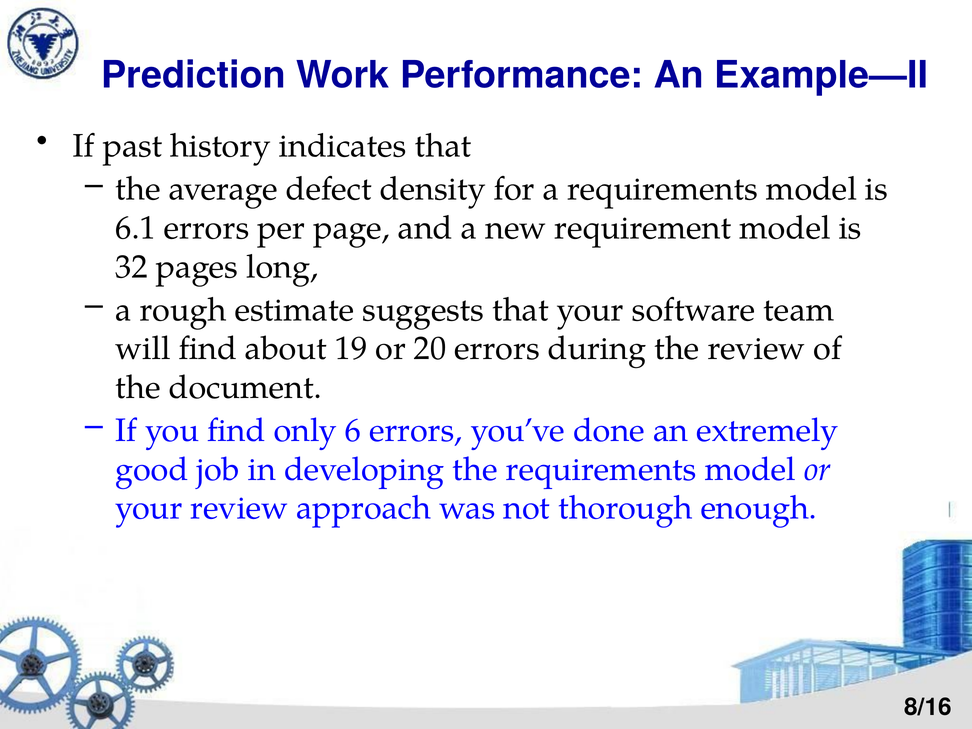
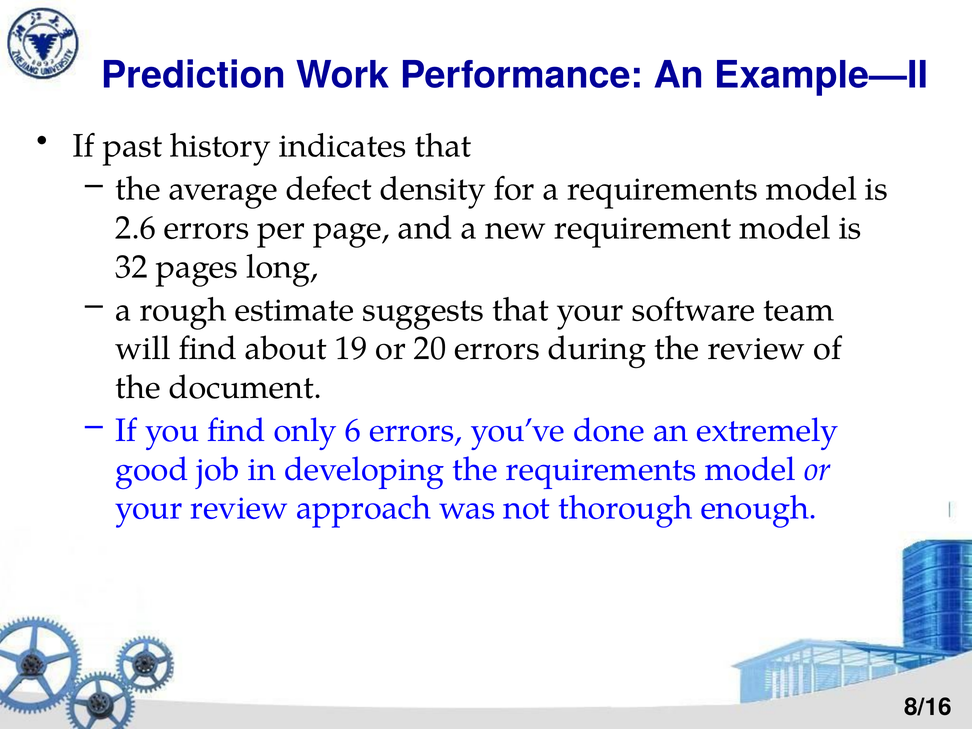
6.1: 6.1 -> 2.6
